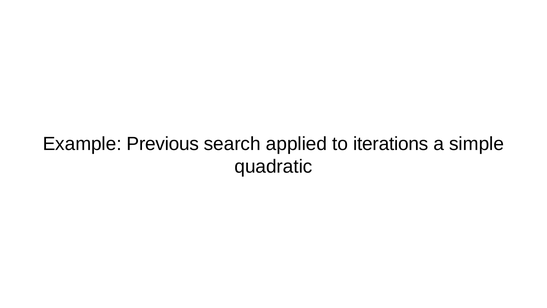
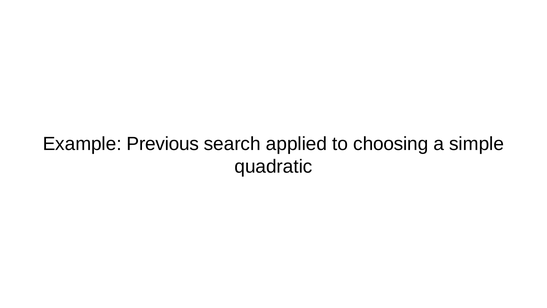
iterations: iterations -> choosing
